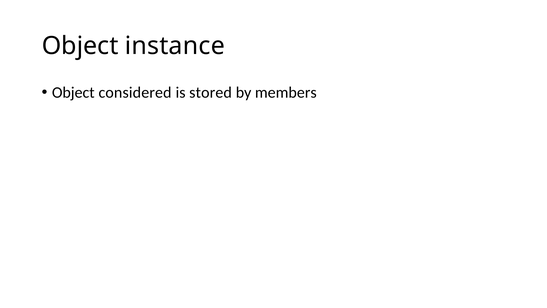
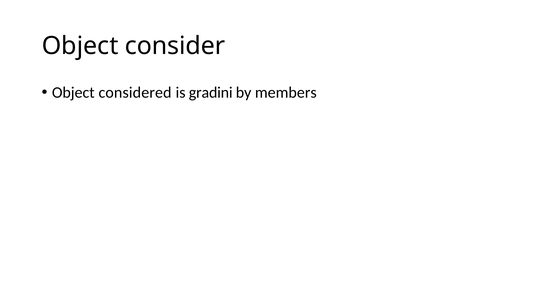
instance: instance -> consider
stored: stored -> gradini
